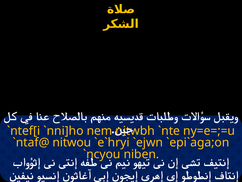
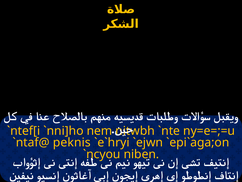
nitwou: nitwou -> peknis
